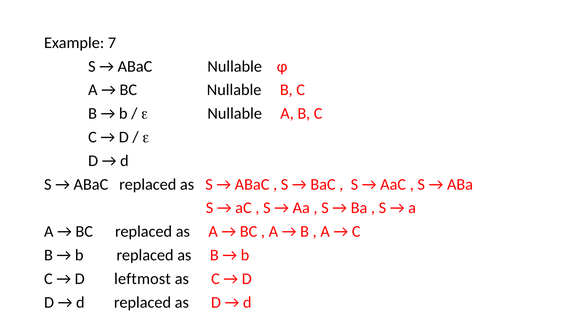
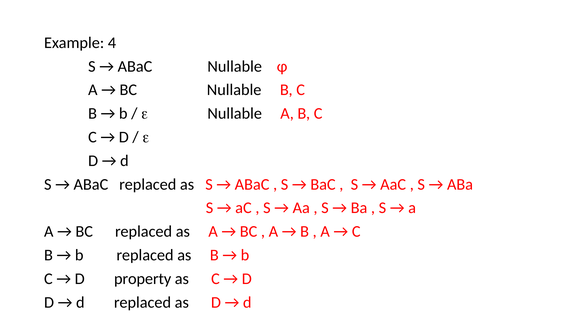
7: 7 -> 4
leftmost: leftmost -> property
